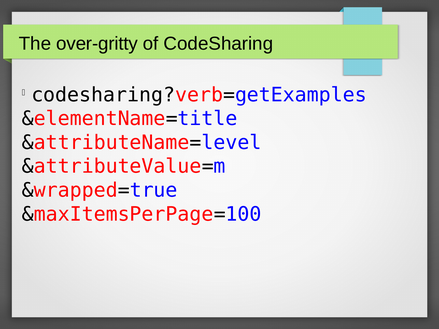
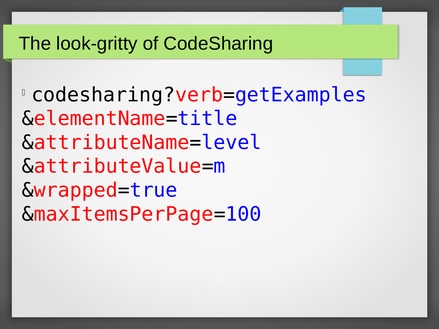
over-gritty: over-gritty -> look-gritty
